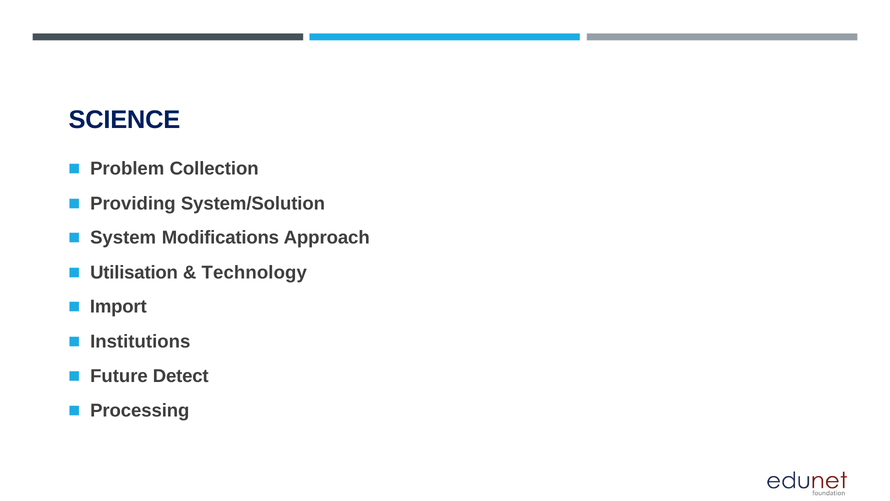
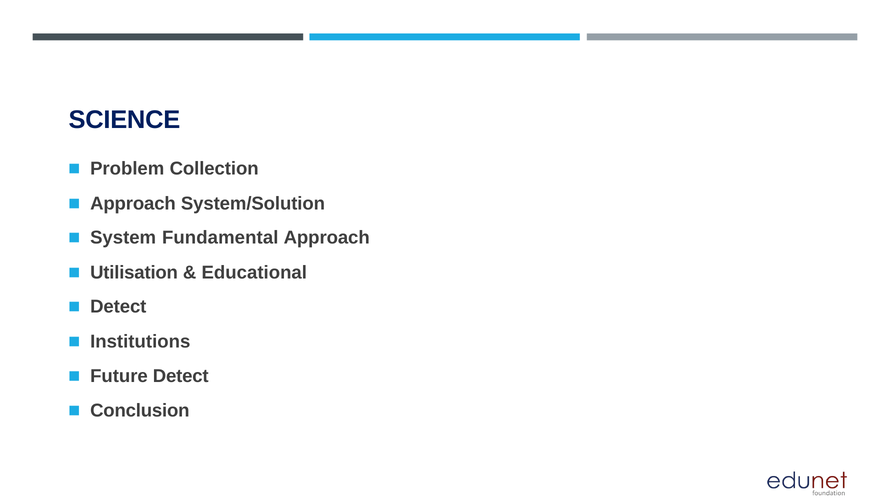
Providing at (133, 203): Providing -> Approach
Modifications: Modifications -> Fundamental
Technology: Technology -> Educational
Import at (118, 306): Import -> Detect
Processing: Processing -> Conclusion
